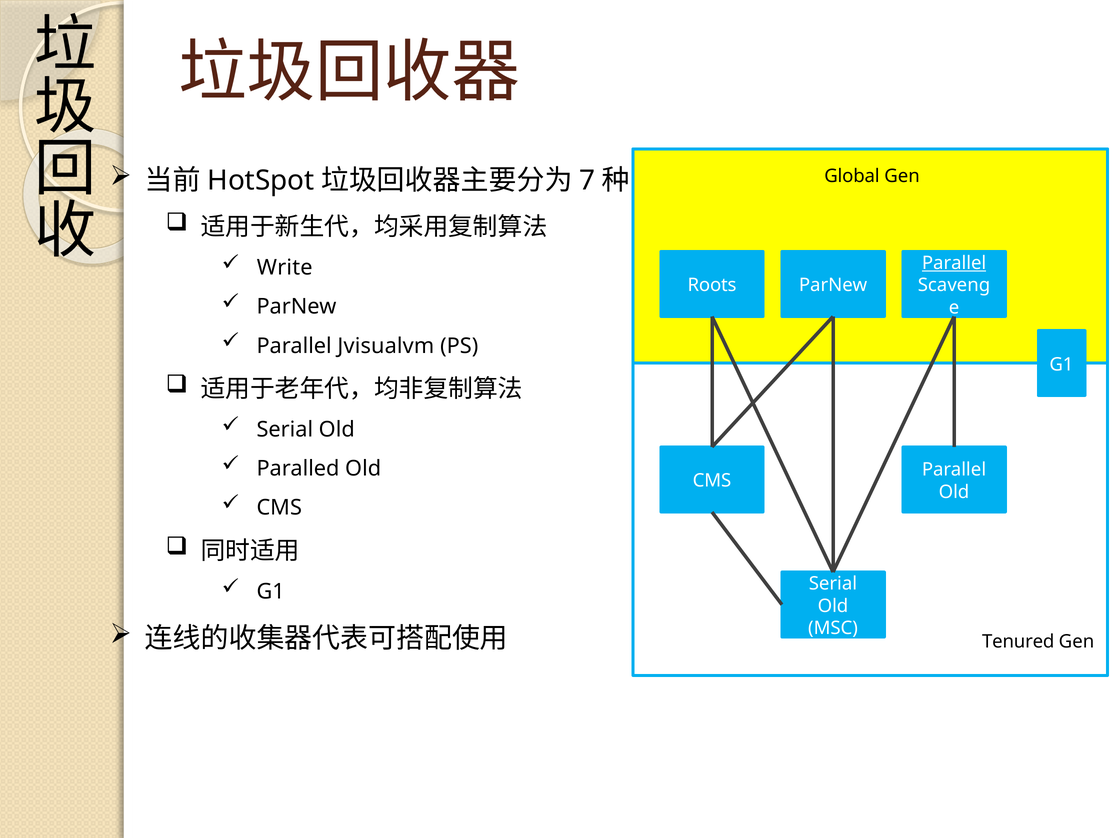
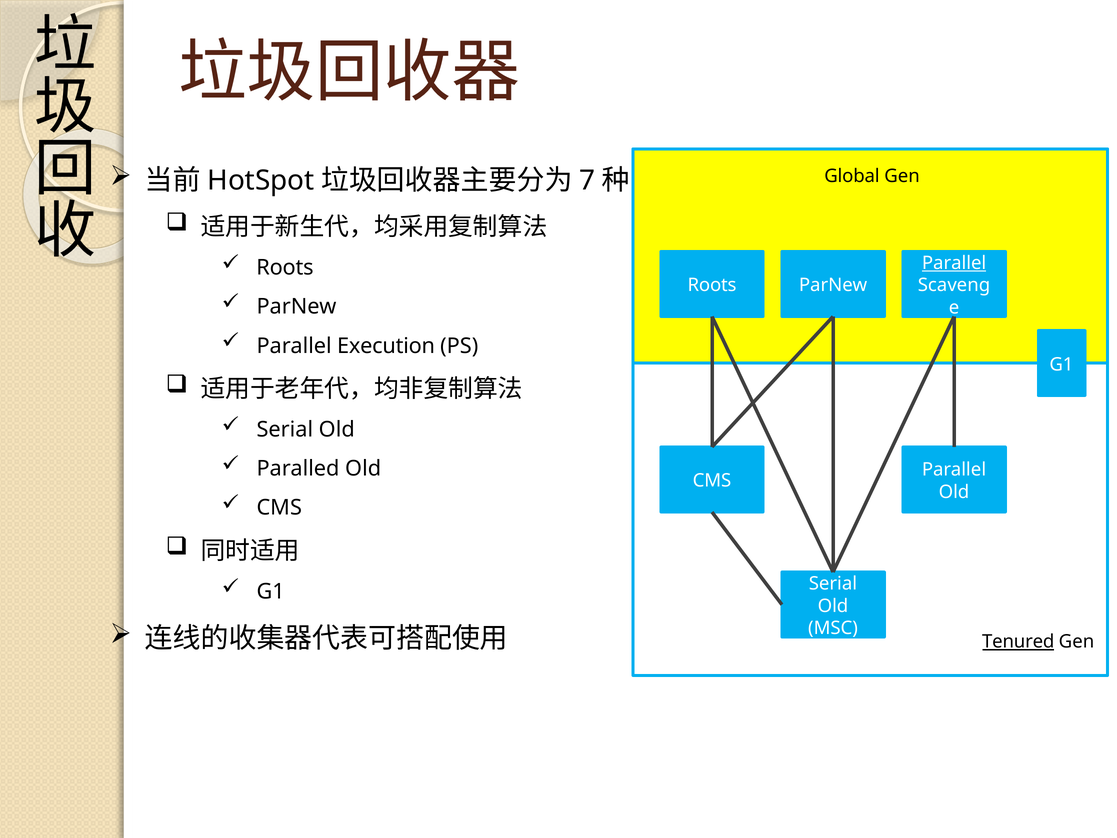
Write at (285, 268): Write -> Roots
Jvisualvm: Jvisualvm -> Execution
Tenured underline: none -> present
